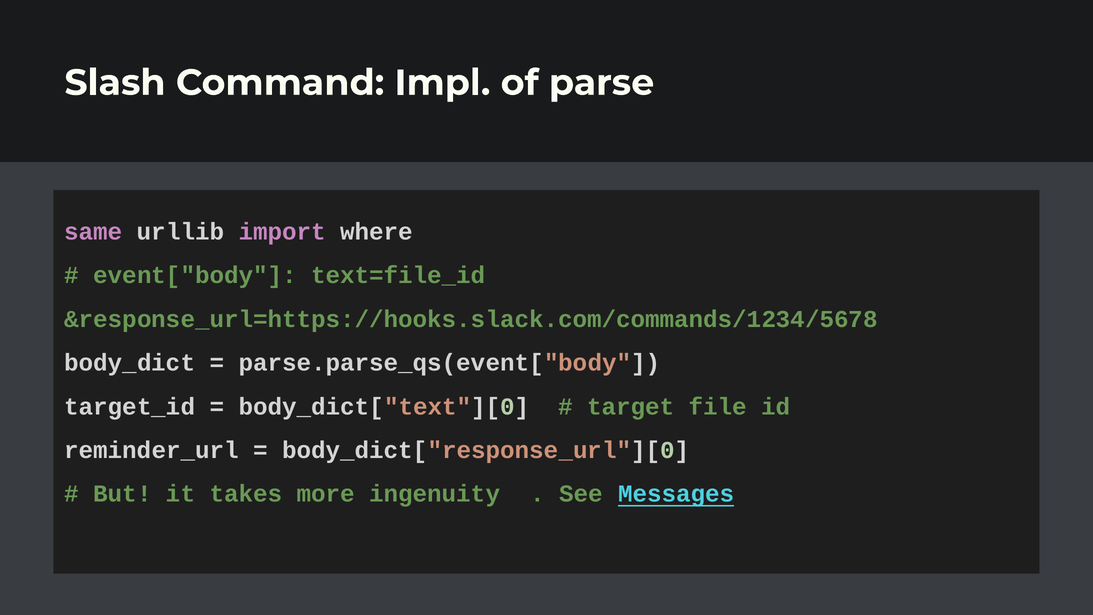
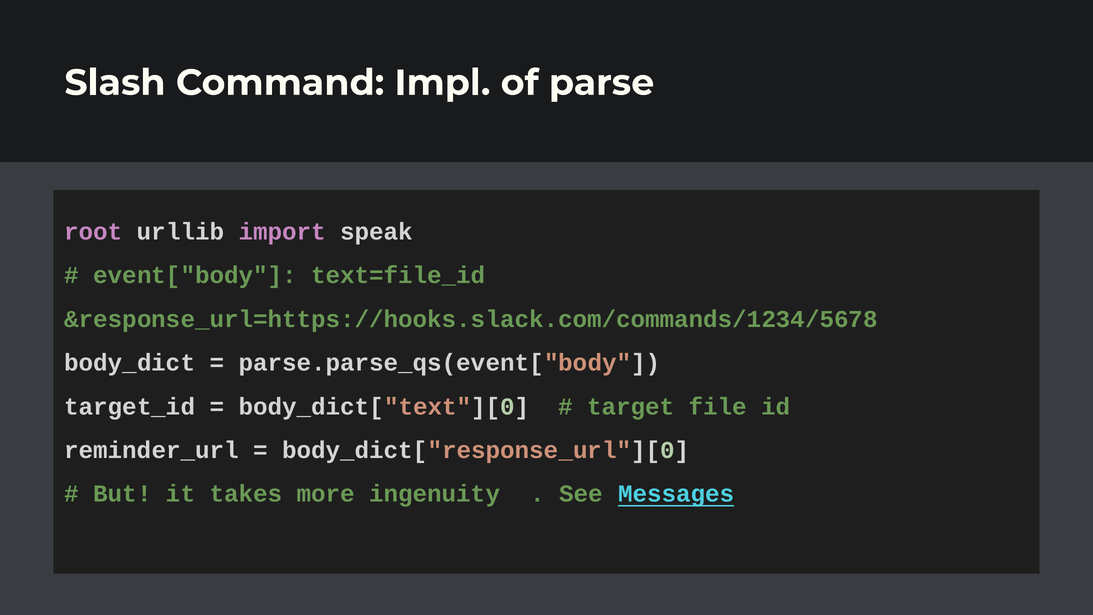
same: same -> root
where: where -> speak
